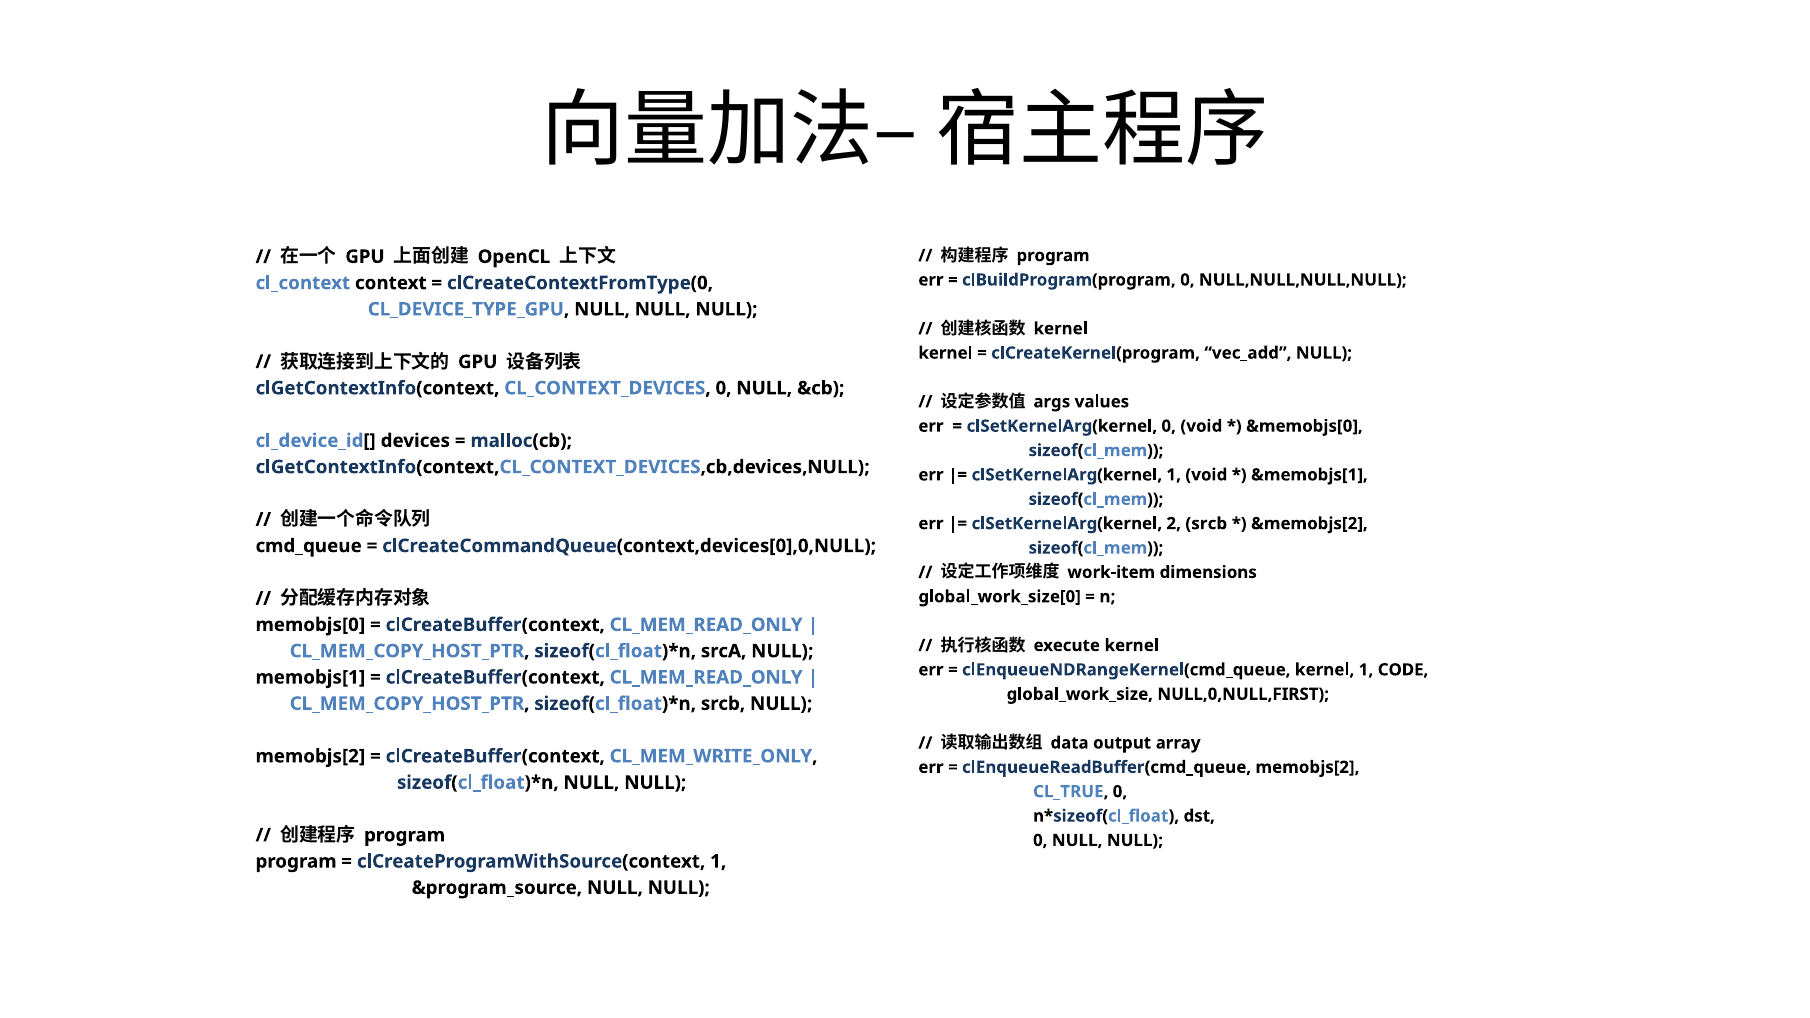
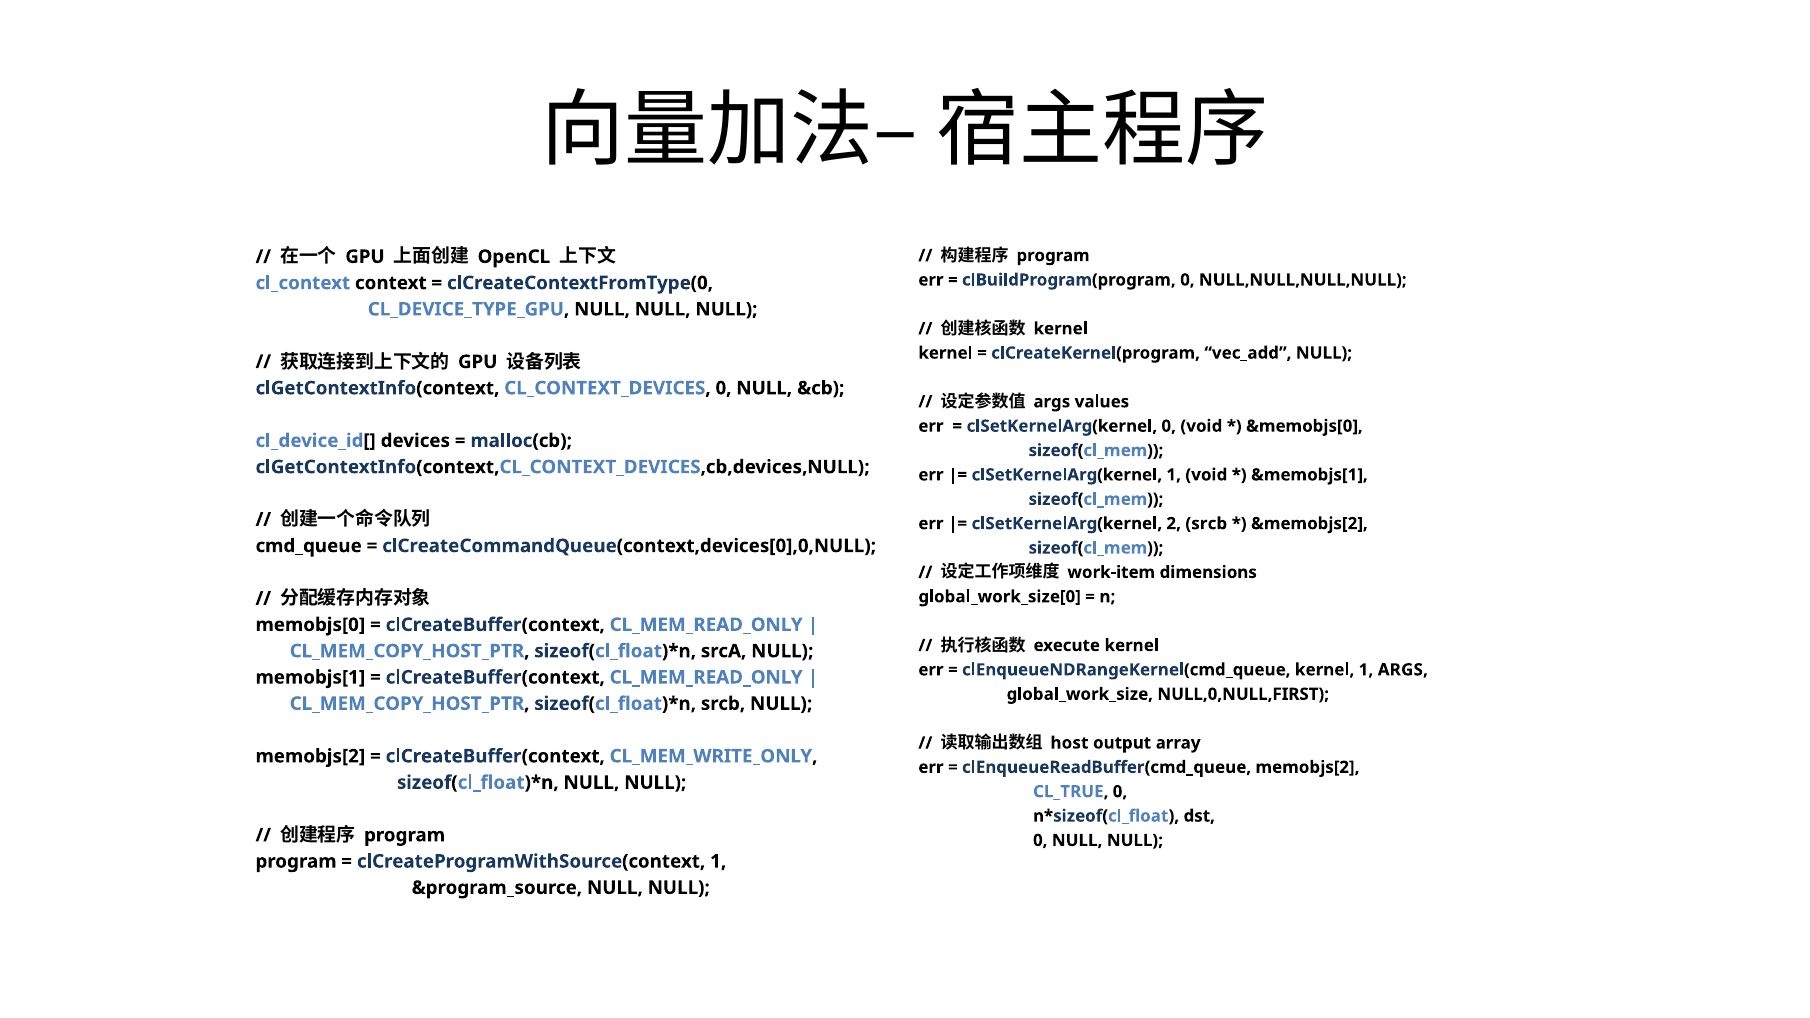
1 CODE: CODE -> ARGS
data: data -> host
